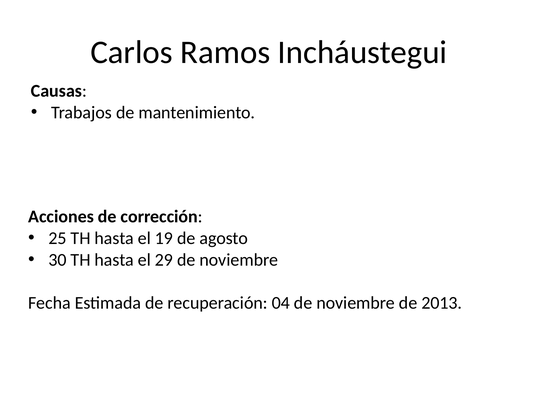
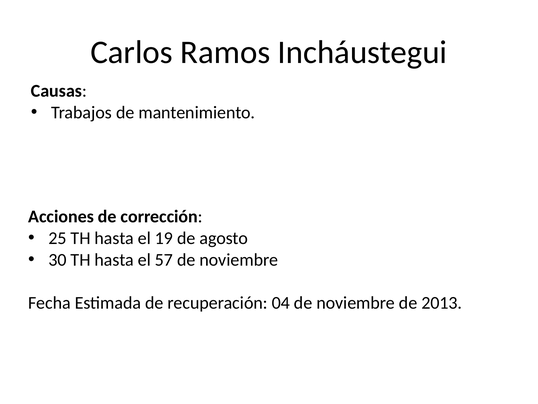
29: 29 -> 57
